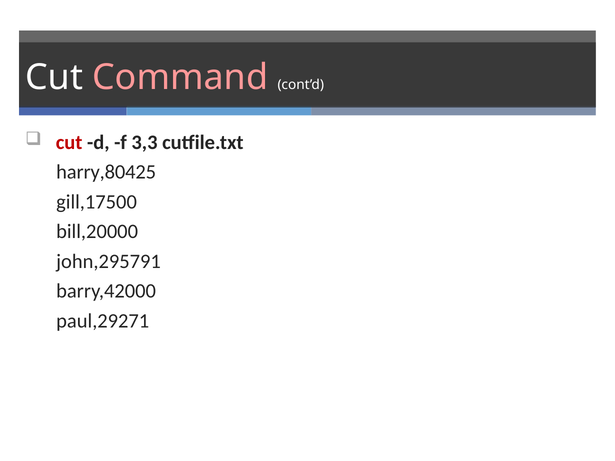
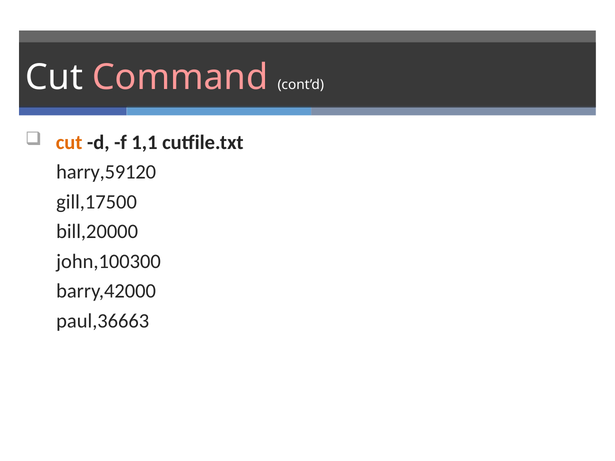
cut at (69, 143) colour: red -> orange
3,3: 3,3 -> 1,1
harry,80425: harry,80425 -> harry,59120
john,295791: john,295791 -> john,100300
paul,29271: paul,29271 -> paul,36663
